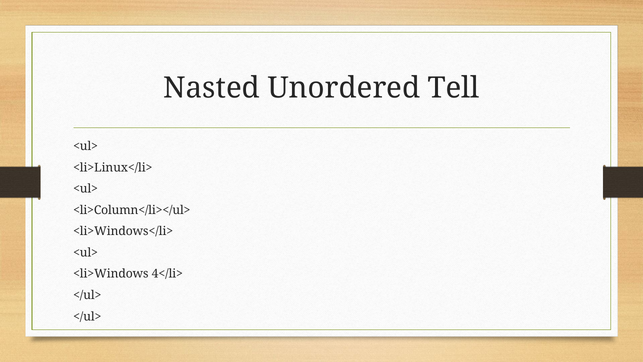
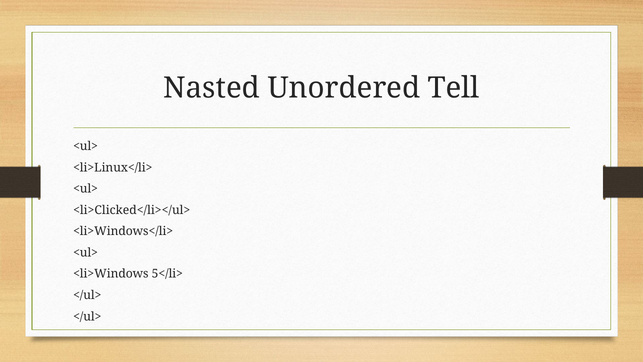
<li>Column</li></ul>: <li>Column</li></ul> -> <li>Clicked</li></ul>
4</li>: 4</li> -> 5</li>
